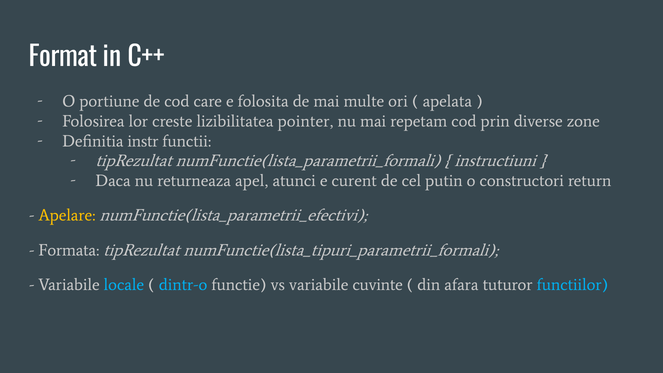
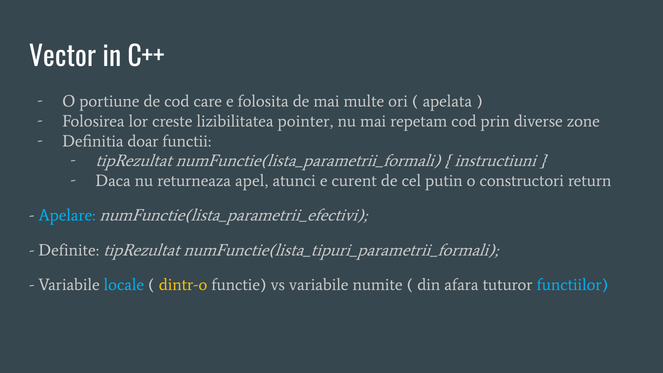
Format: Format -> Vector
instr: instr -> doar
Apelare colour: yellow -> light blue
Formata: Formata -> Definite
dintr-o colour: light blue -> yellow
cuvinte: cuvinte -> numite
